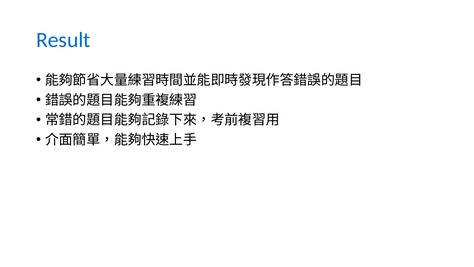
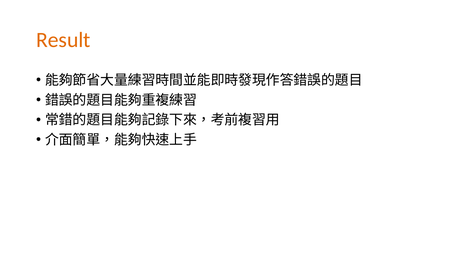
Result colour: blue -> orange
